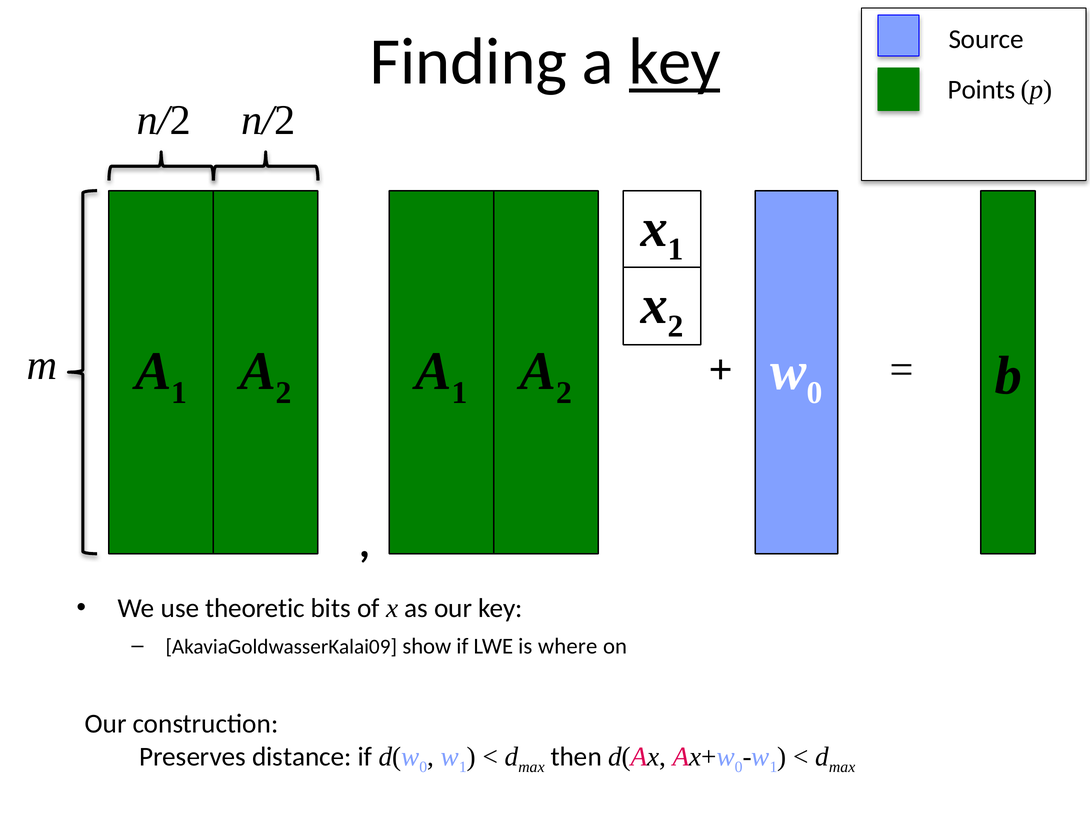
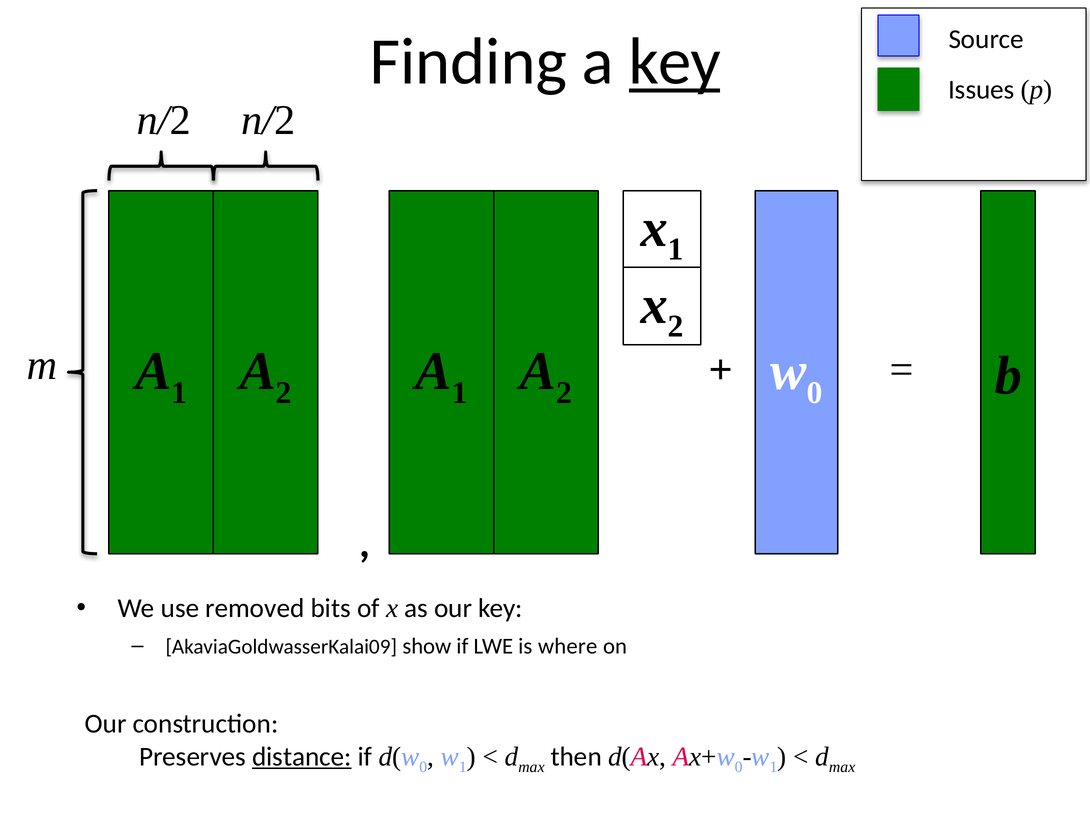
Points: Points -> Issues
theoretic: theoretic -> removed
distance underline: none -> present
